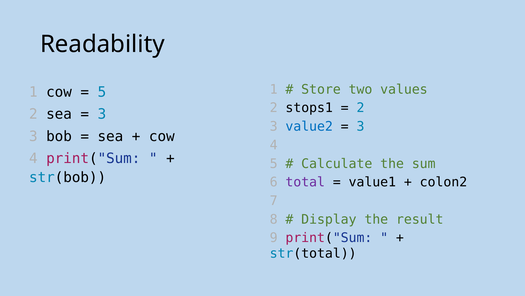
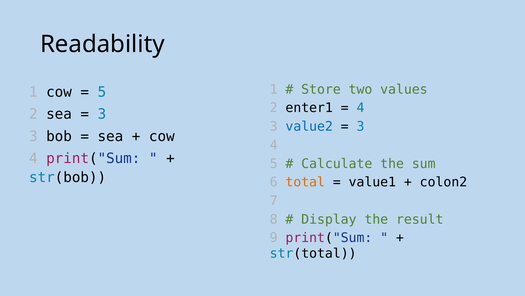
stops1: stops1 -> enter1
2 at (360, 108): 2 -> 4
total colour: purple -> orange
